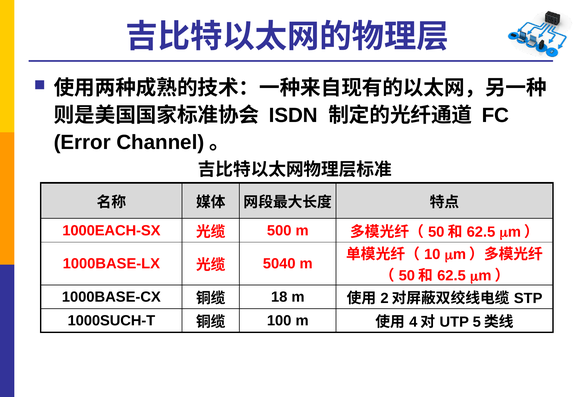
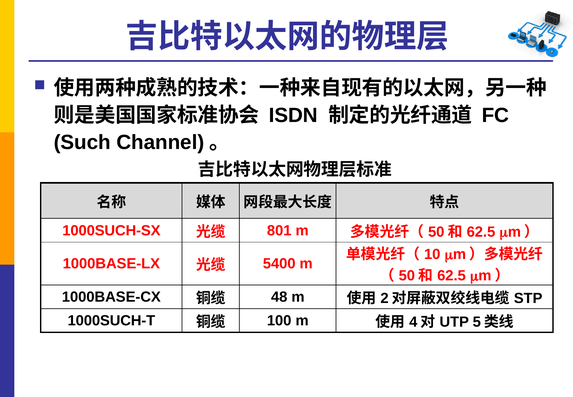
Error: Error -> Such
1000EACH-SX: 1000EACH-SX -> 1000SUCH-SX
500: 500 -> 801
5040: 5040 -> 5400
18: 18 -> 48
